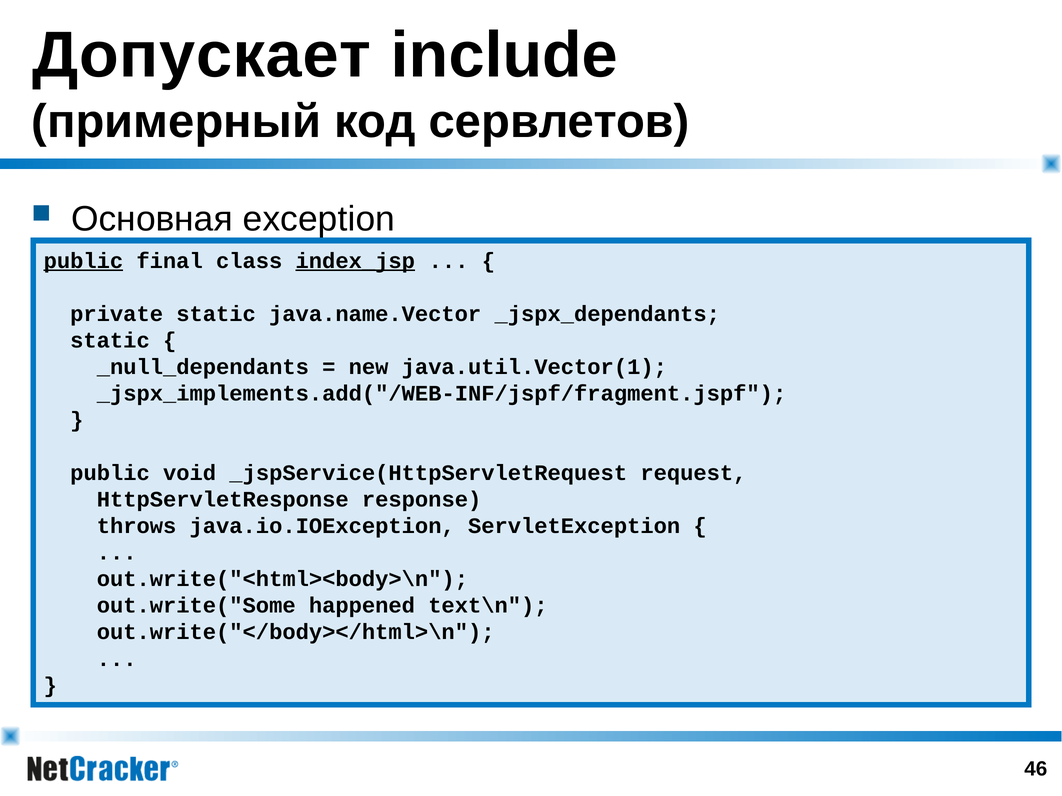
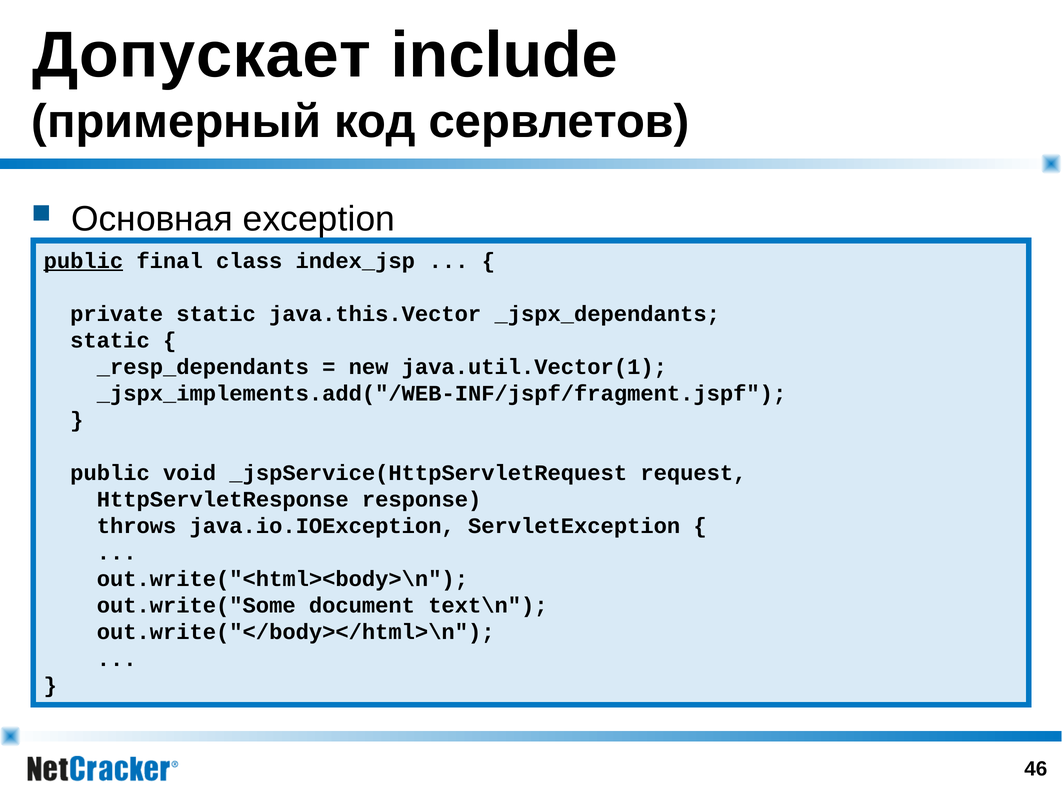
index_jsp underline: present -> none
java.name.Vector: java.name.Vector -> java.this.Vector
_null_dependants: _null_dependants -> _resp_dependants
happened: happened -> document
